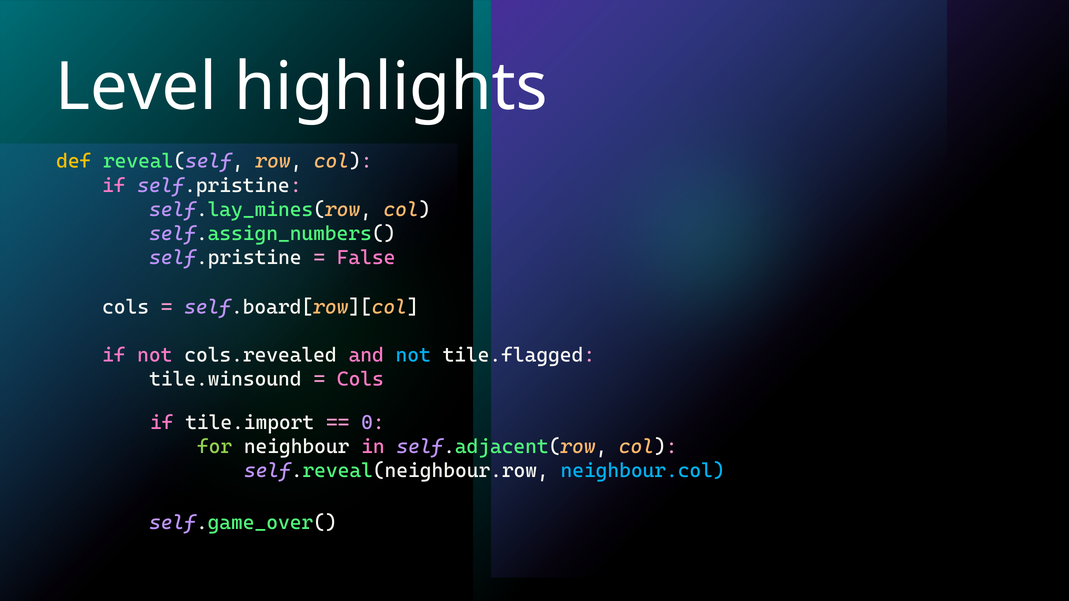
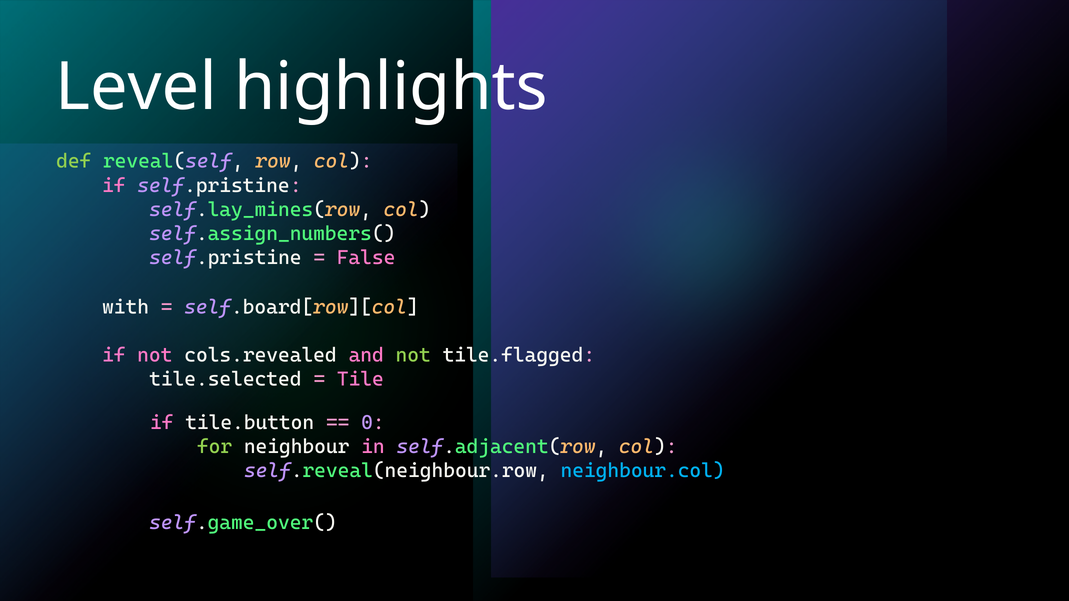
def colour: yellow -> light green
cols at (126, 307): cols -> with
not at (413, 355) colour: light blue -> light green
tile.winsound: tile.winsound -> tile.selected
Cols at (360, 379): Cols -> Tile
tile.import: tile.import -> tile.button
